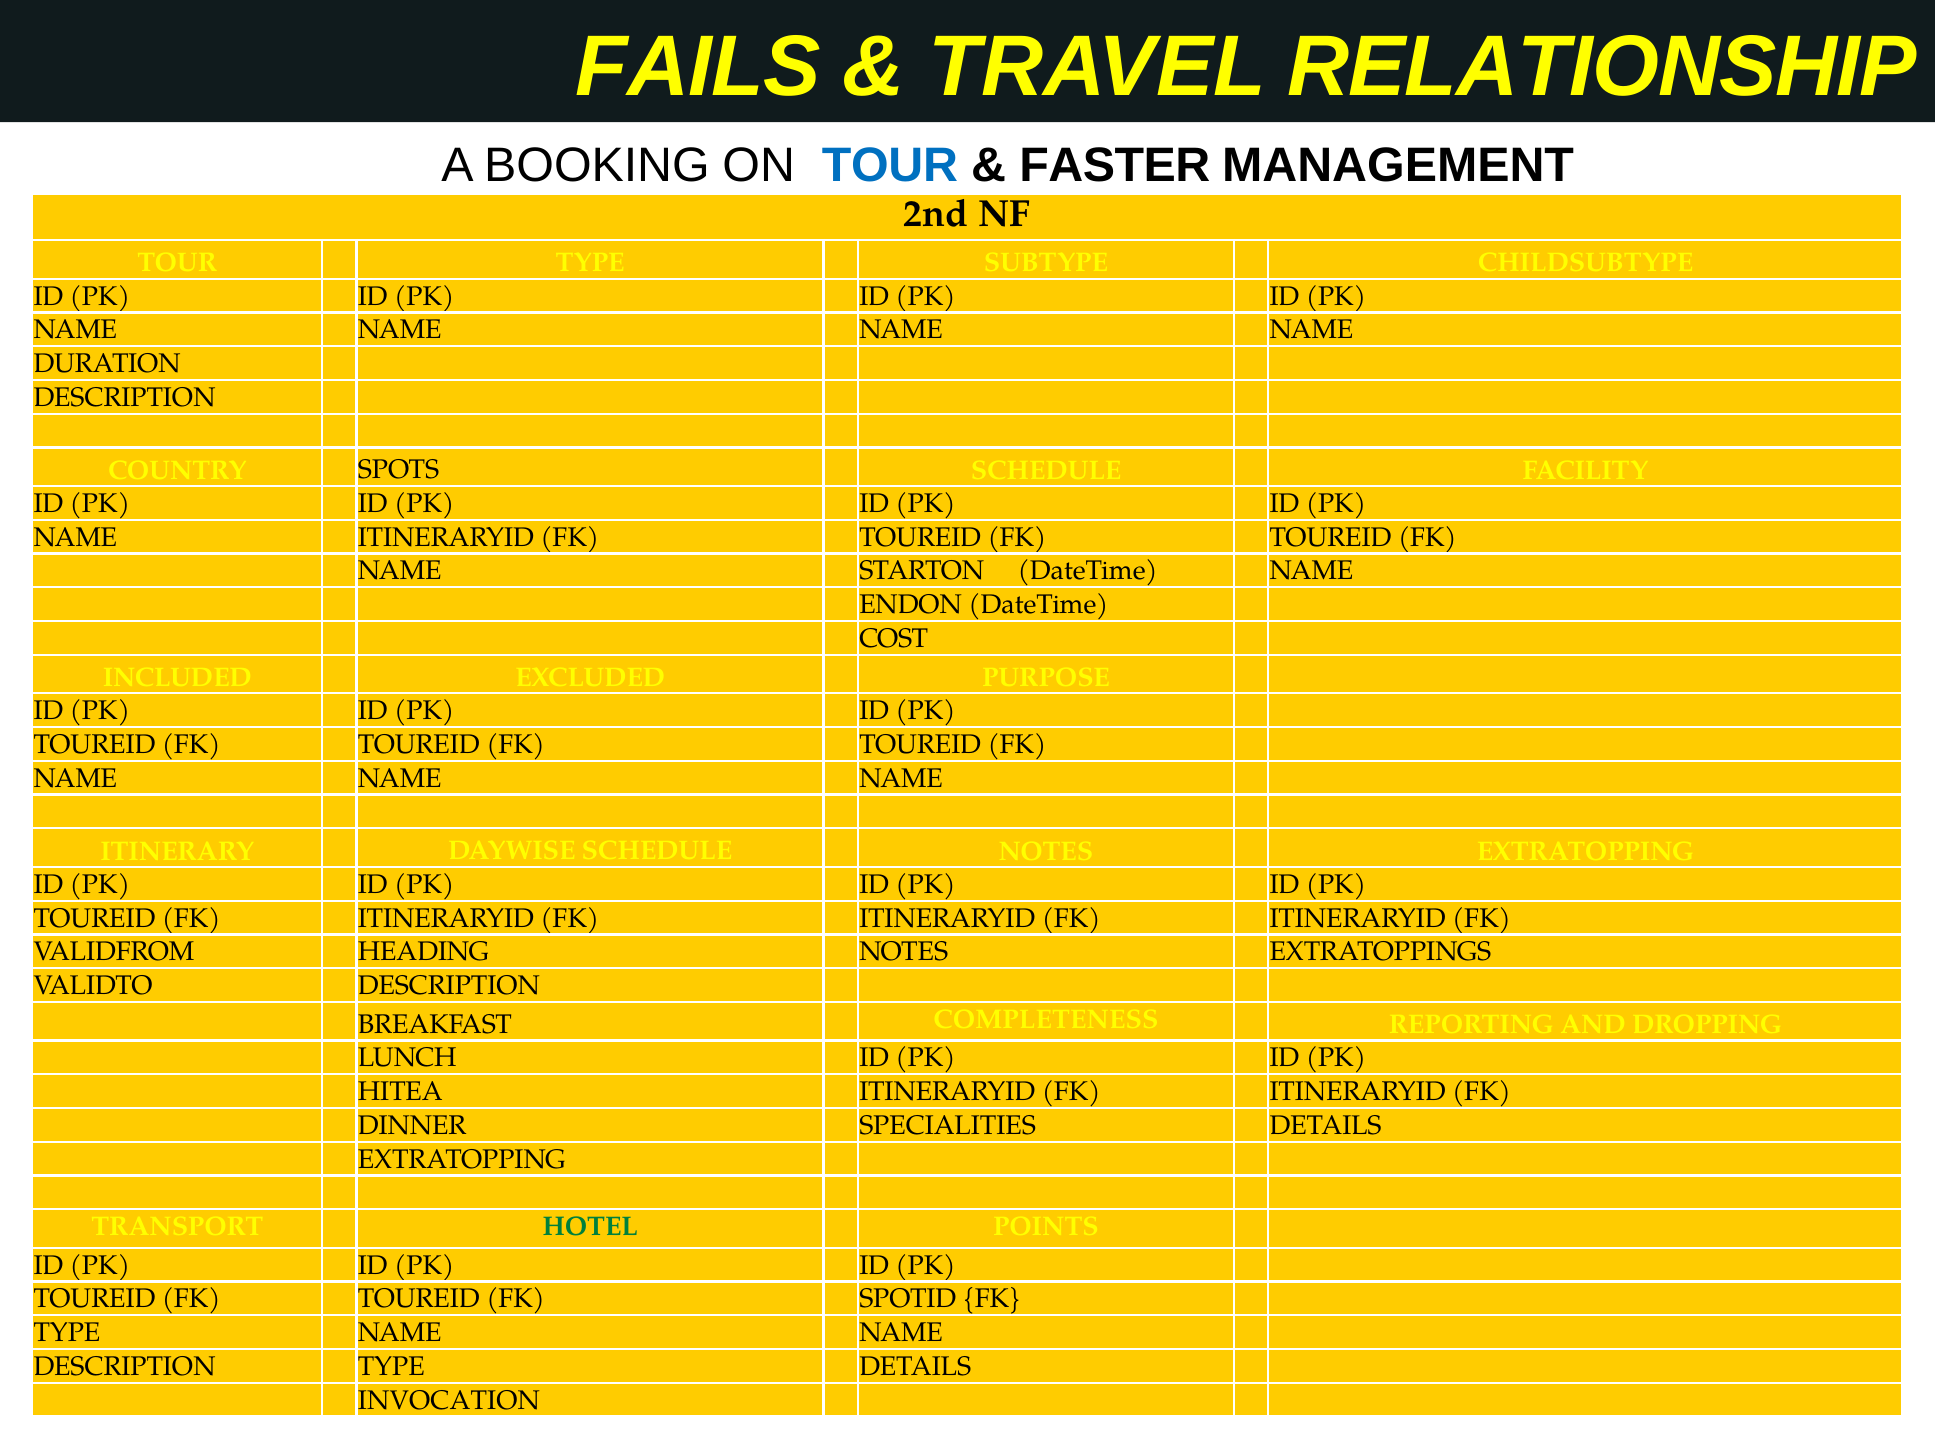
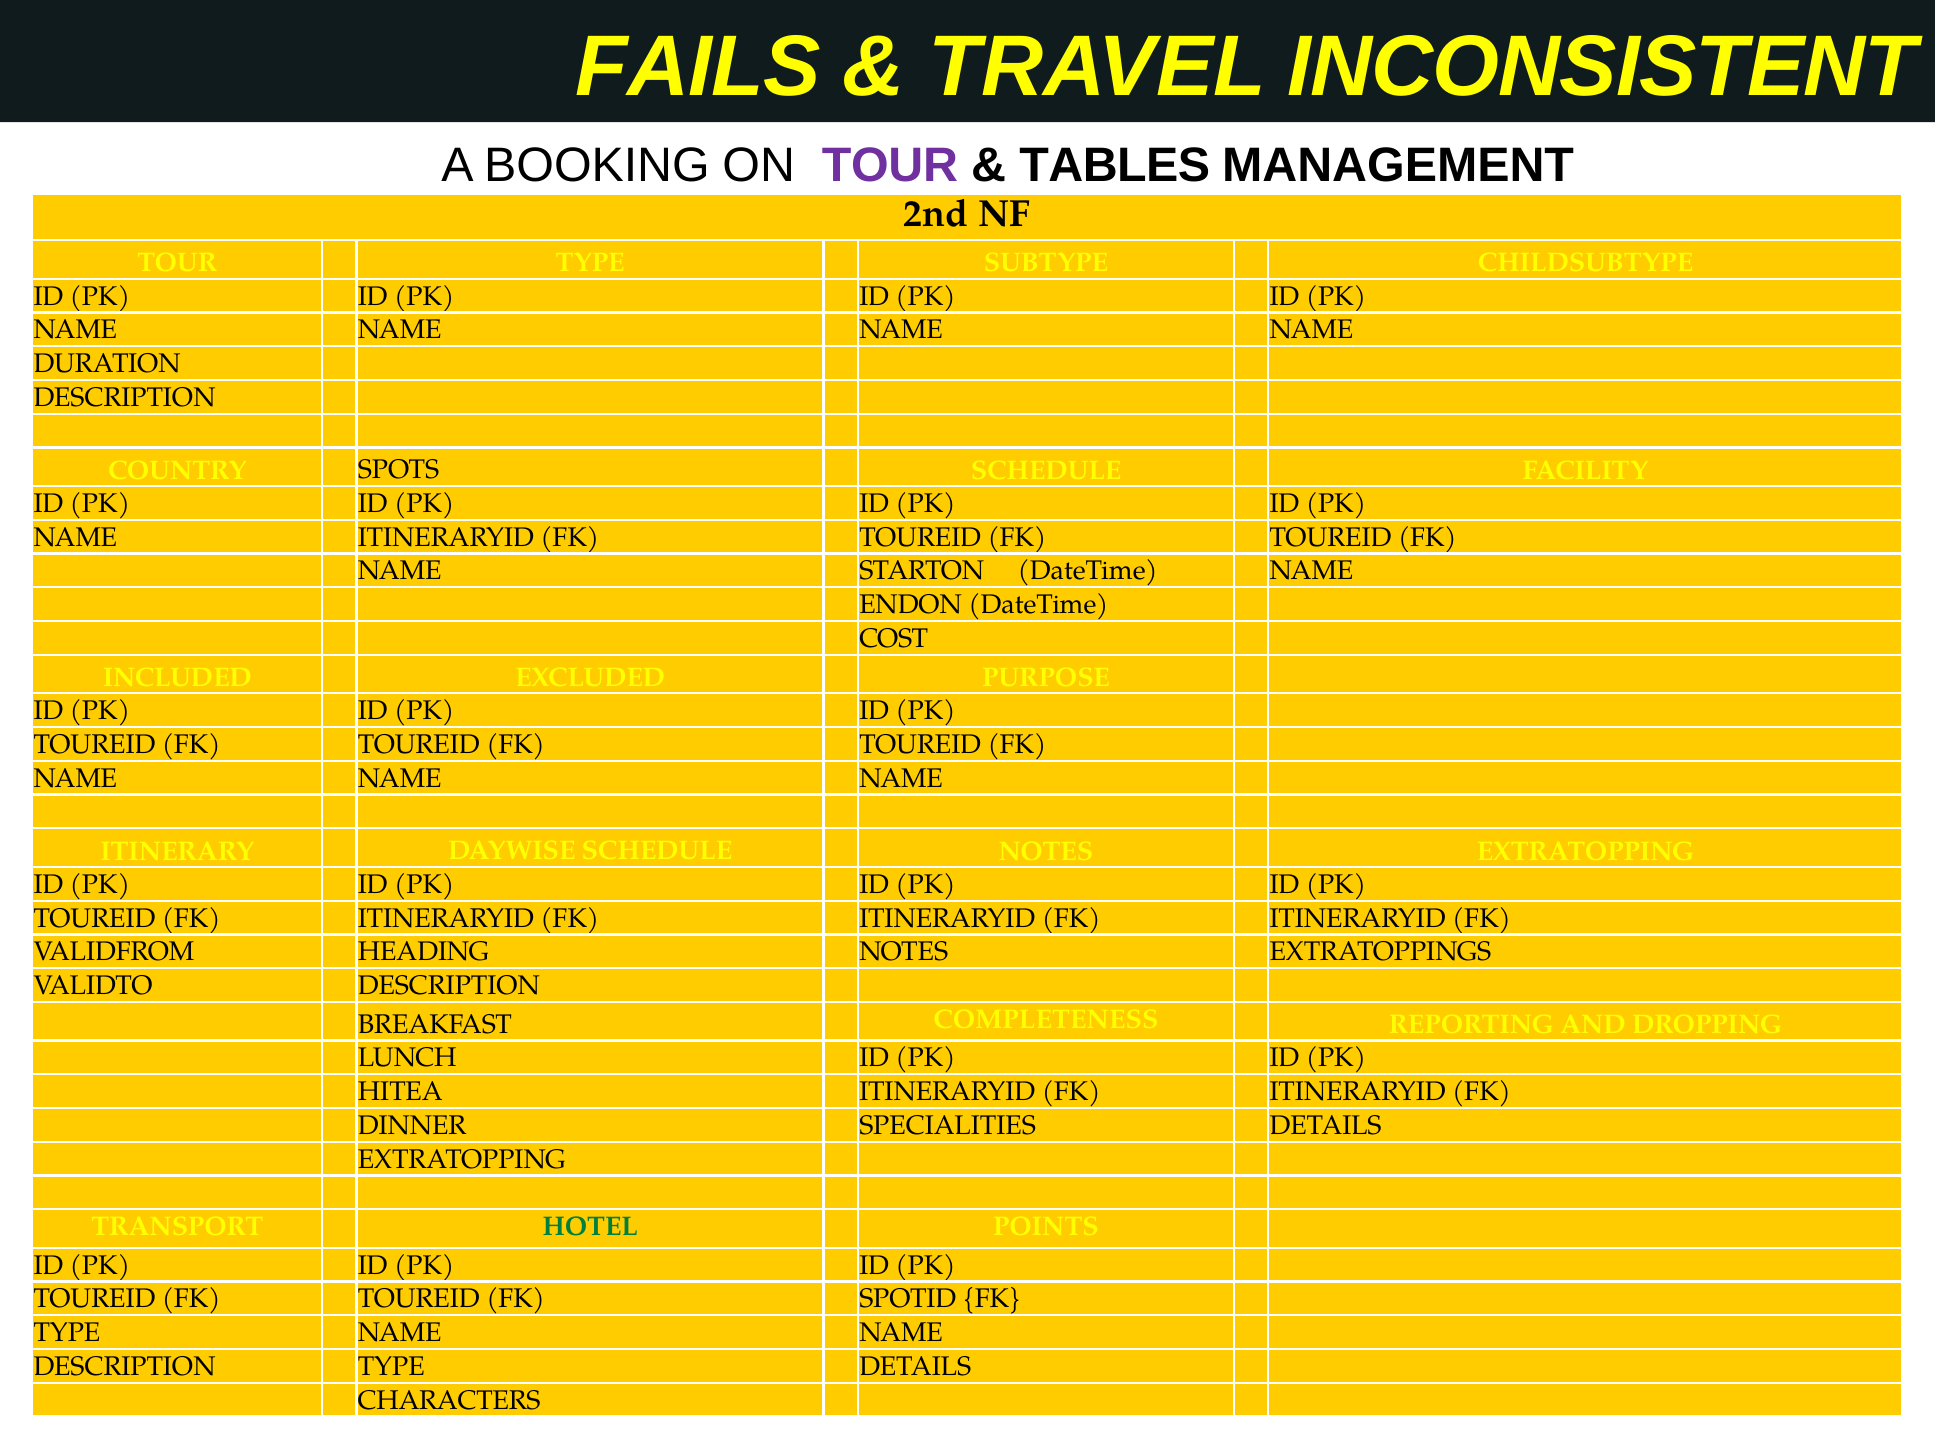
RELATIONSHIP: RELATIONSHIP -> INCONSISTENT
TOUR at (890, 166) colour: blue -> purple
FASTER: FASTER -> TABLES
INVOCATION: INVOCATION -> CHARACTERS
